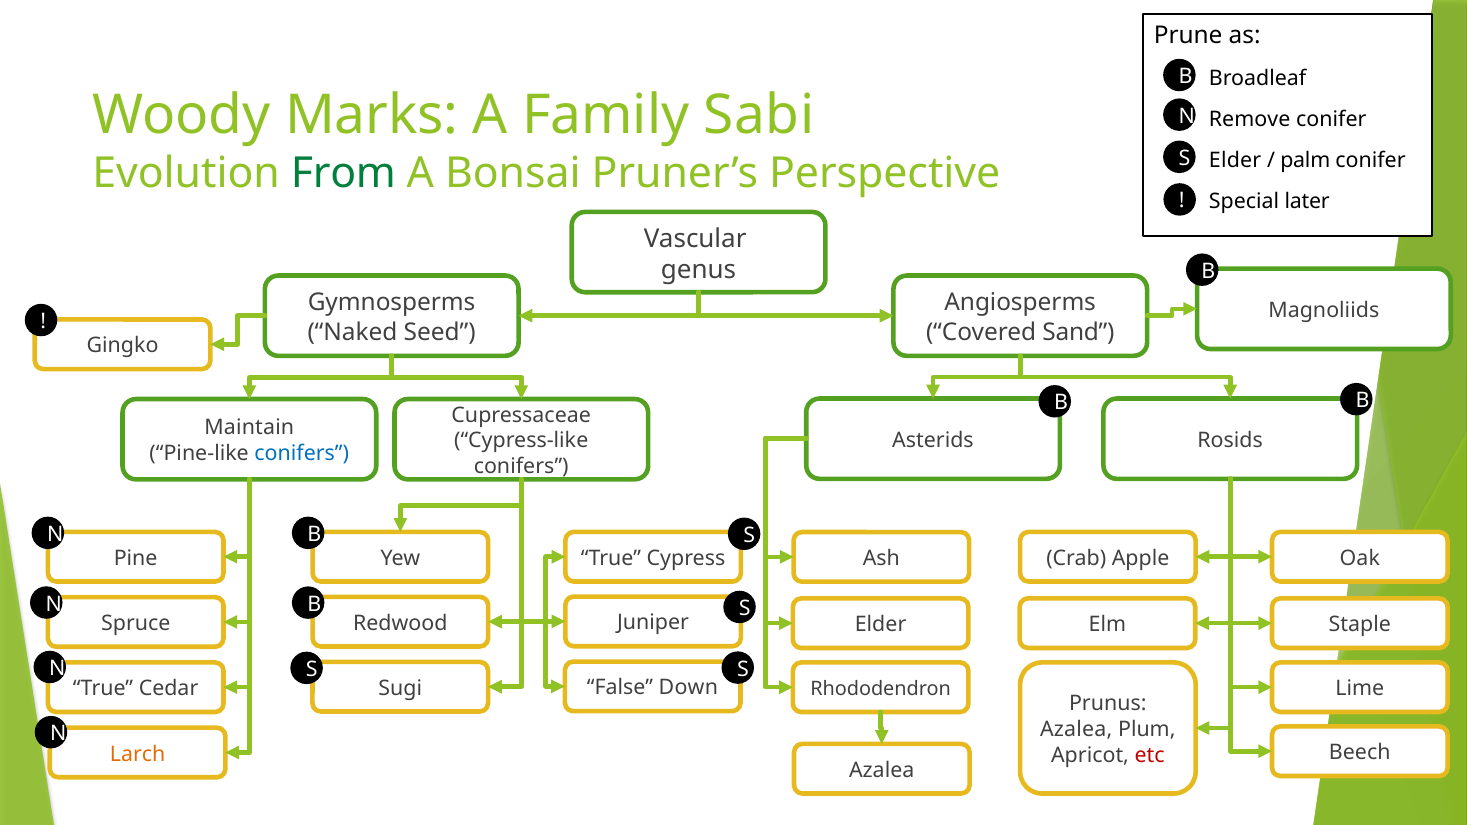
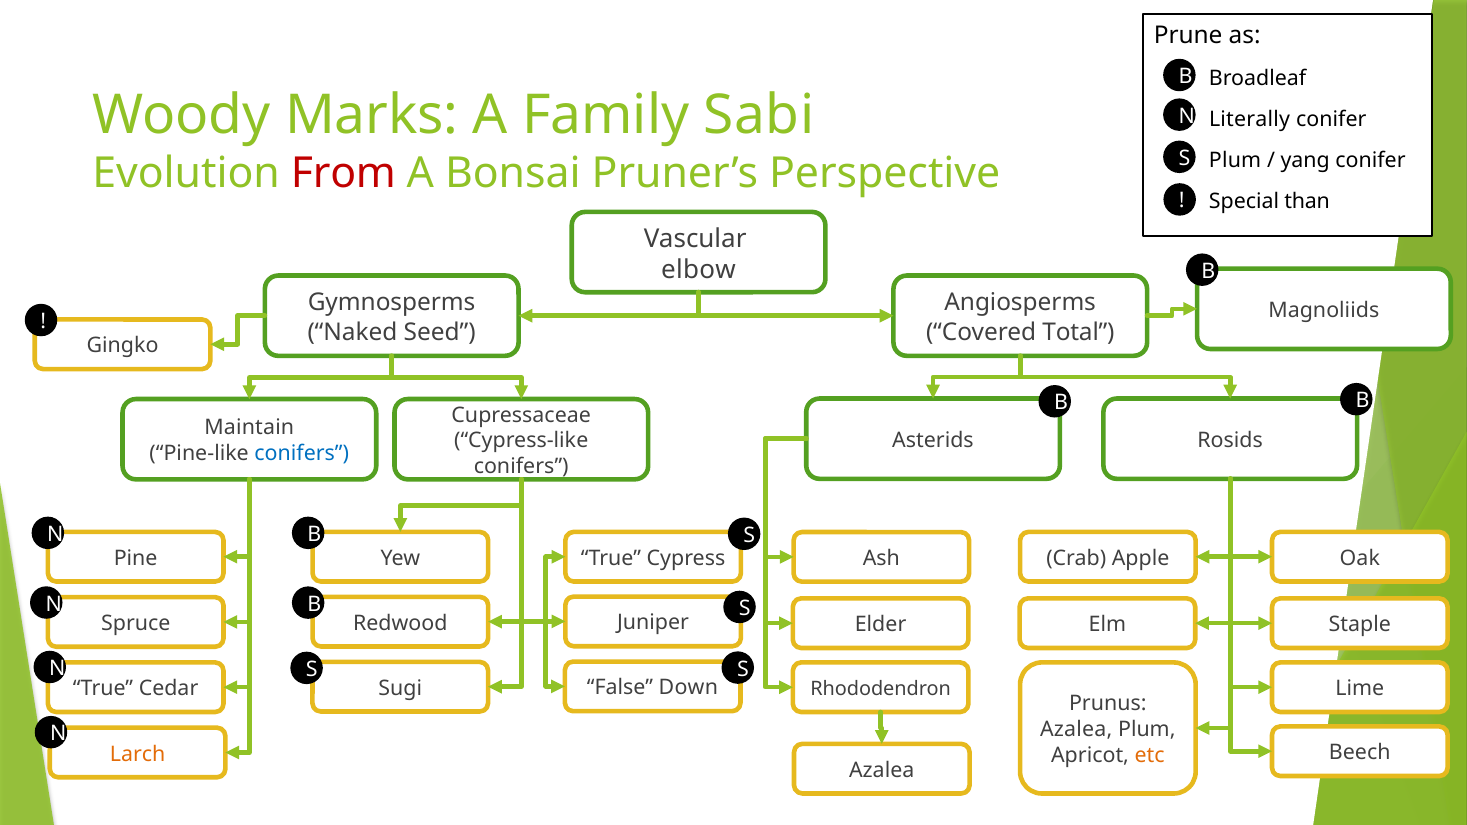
Remove: Remove -> Literally
Elder at (1235, 160): Elder -> Plum
palm: palm -> yang
From colour: green -> red
later: later -> than
genus: genus -> elbow
Sand: Sand -> Total
etc colour: red -> orange
